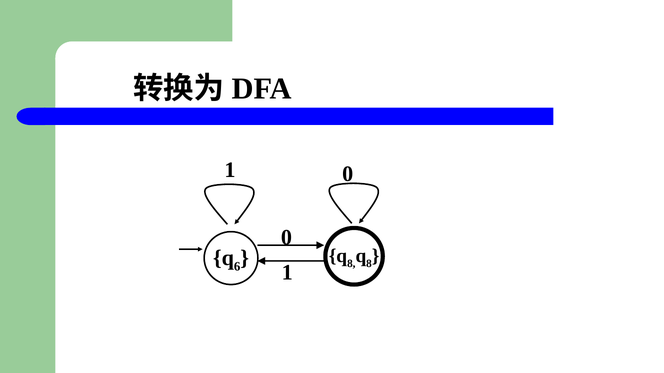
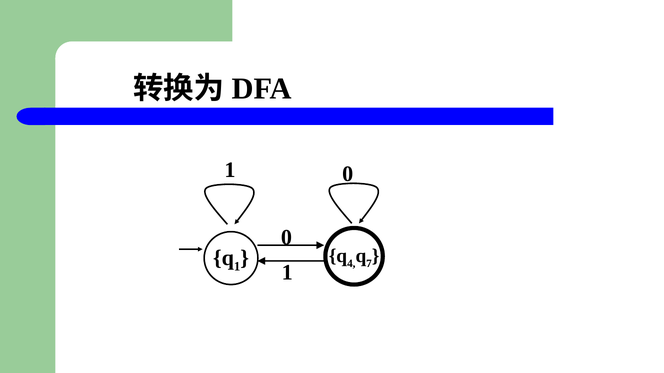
8 at (351, 264): 8 -> 4
8 at (369, 264): 8 -> 7
6 at (237, 267): 6 -> 1
